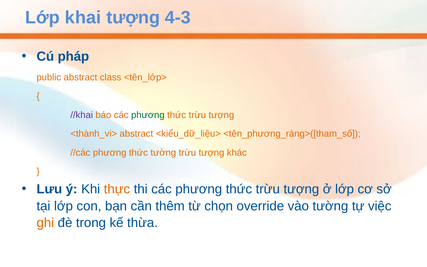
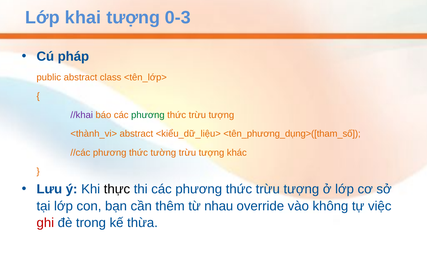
4-3: 4-3 -> 0-3
<tên_phương_ràng>([tham_số: <tên_phương_ràng>([tham_số -> <tên_phương_dụng>([tham_số
thực colour: orange -> black
chọn: chọn -> nhau
vào tường: tường -> không
ghi colour: orange -> red
